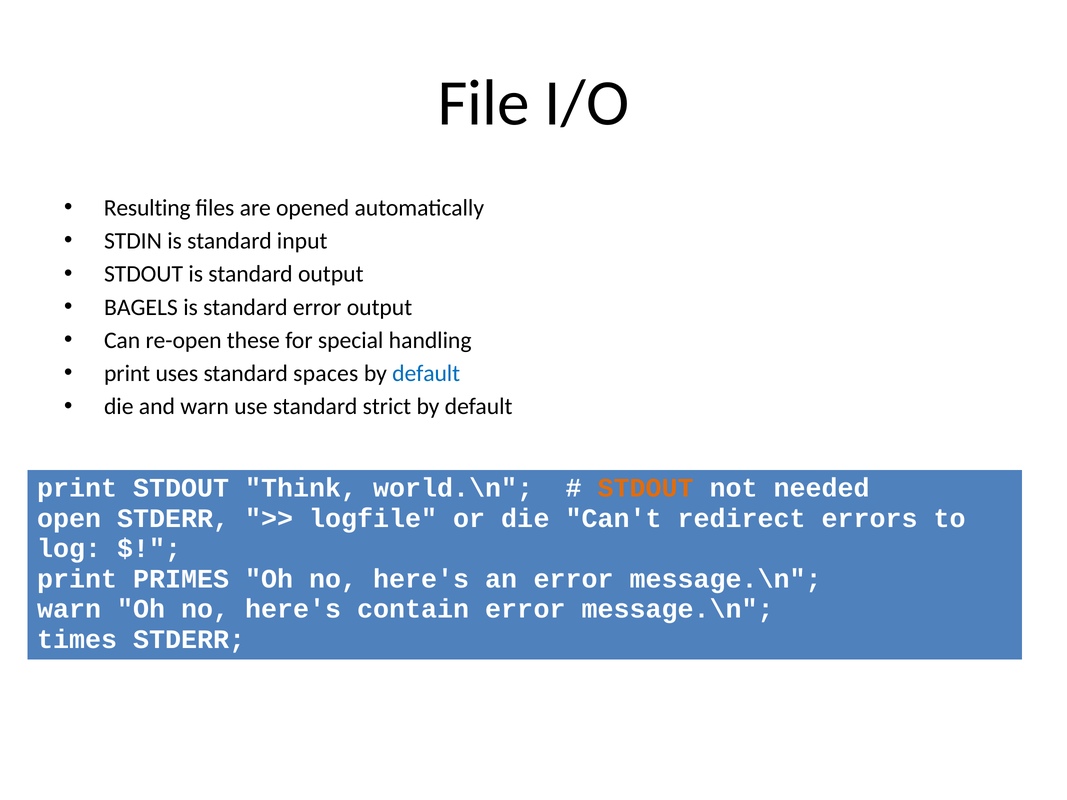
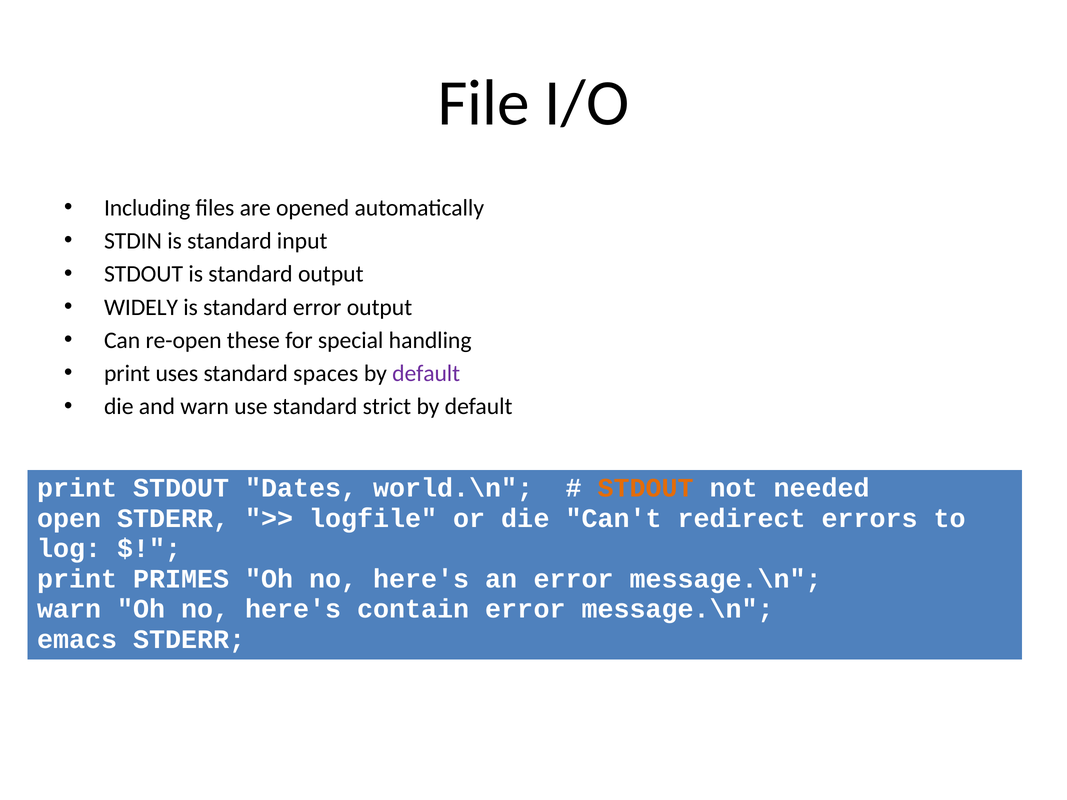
Resulting: Resulting -> Including
BAGELS: BAGELS -> WIDELY
default at (426, 374) colour: blue -> purple
Think: Think -> Dates
times: times -> emacs
